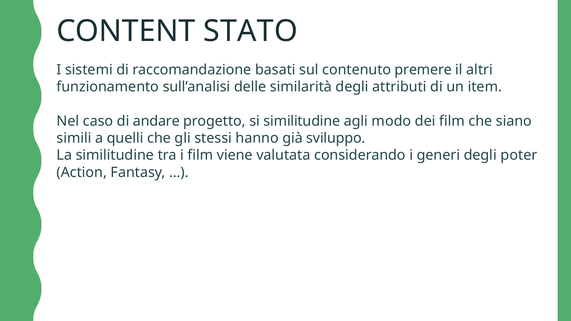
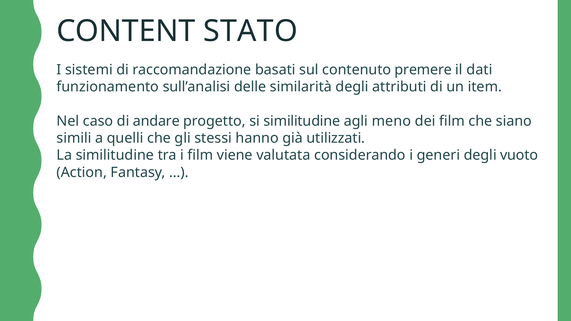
altri: altri -> dati
modo: modo -> meno
sviluppo: sviluppo -> utilizzati
poter: poter -> vuoto
